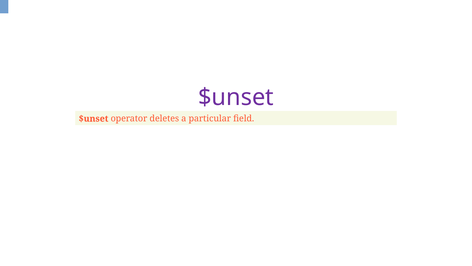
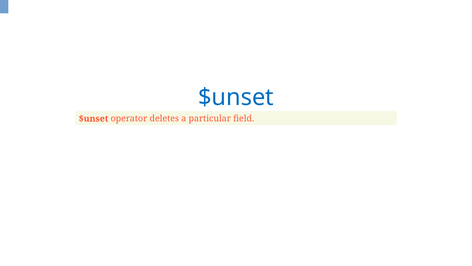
$unset at (236, 97) colour: purple -> blue
